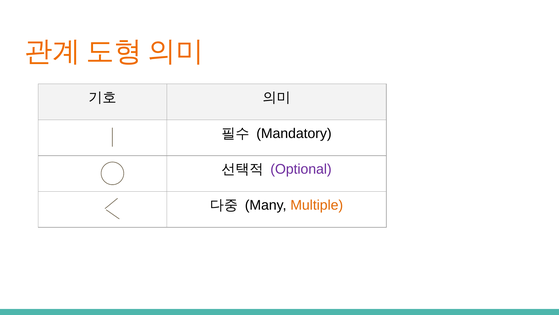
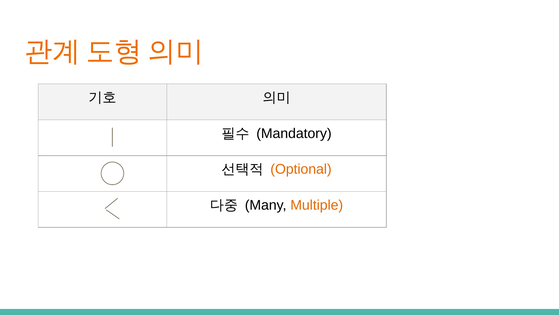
Optional colour: purple -> orange
